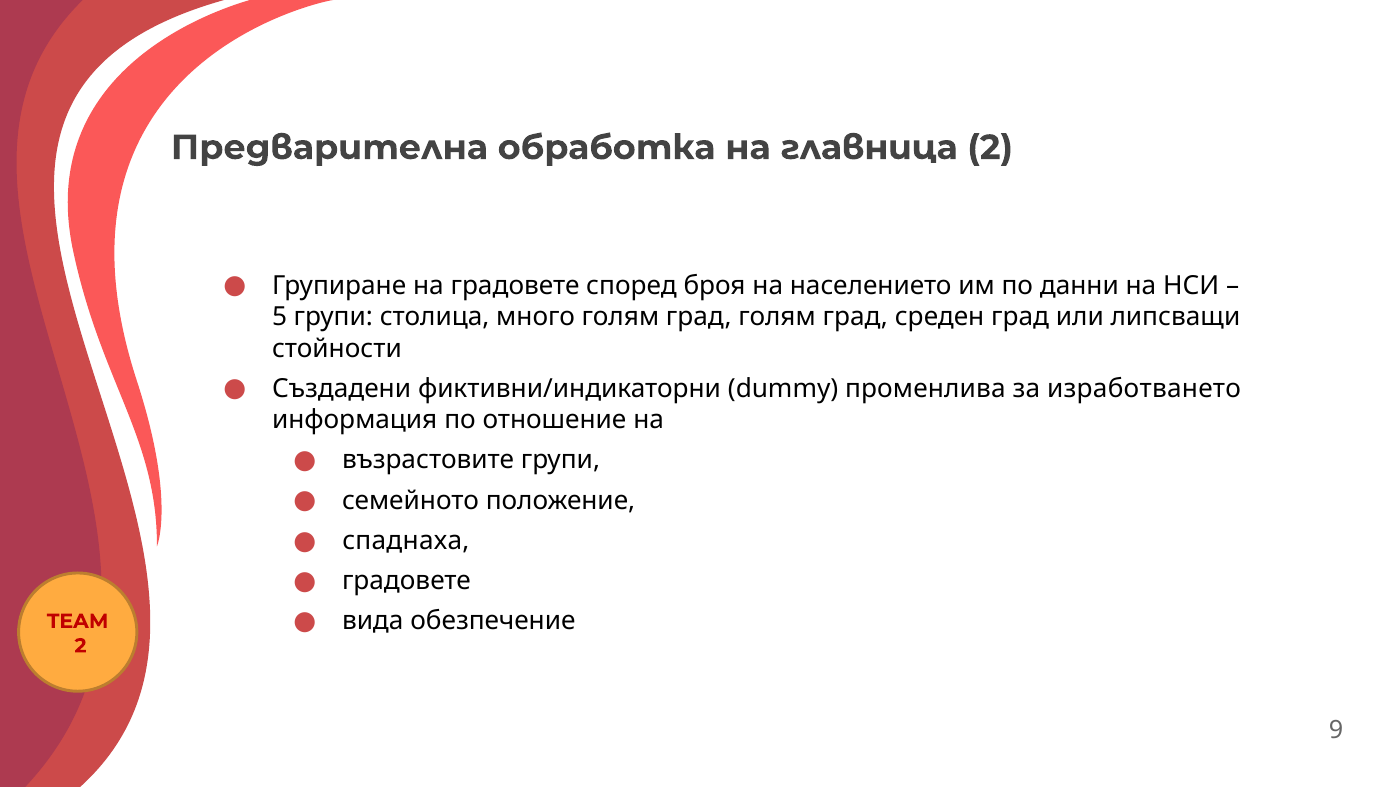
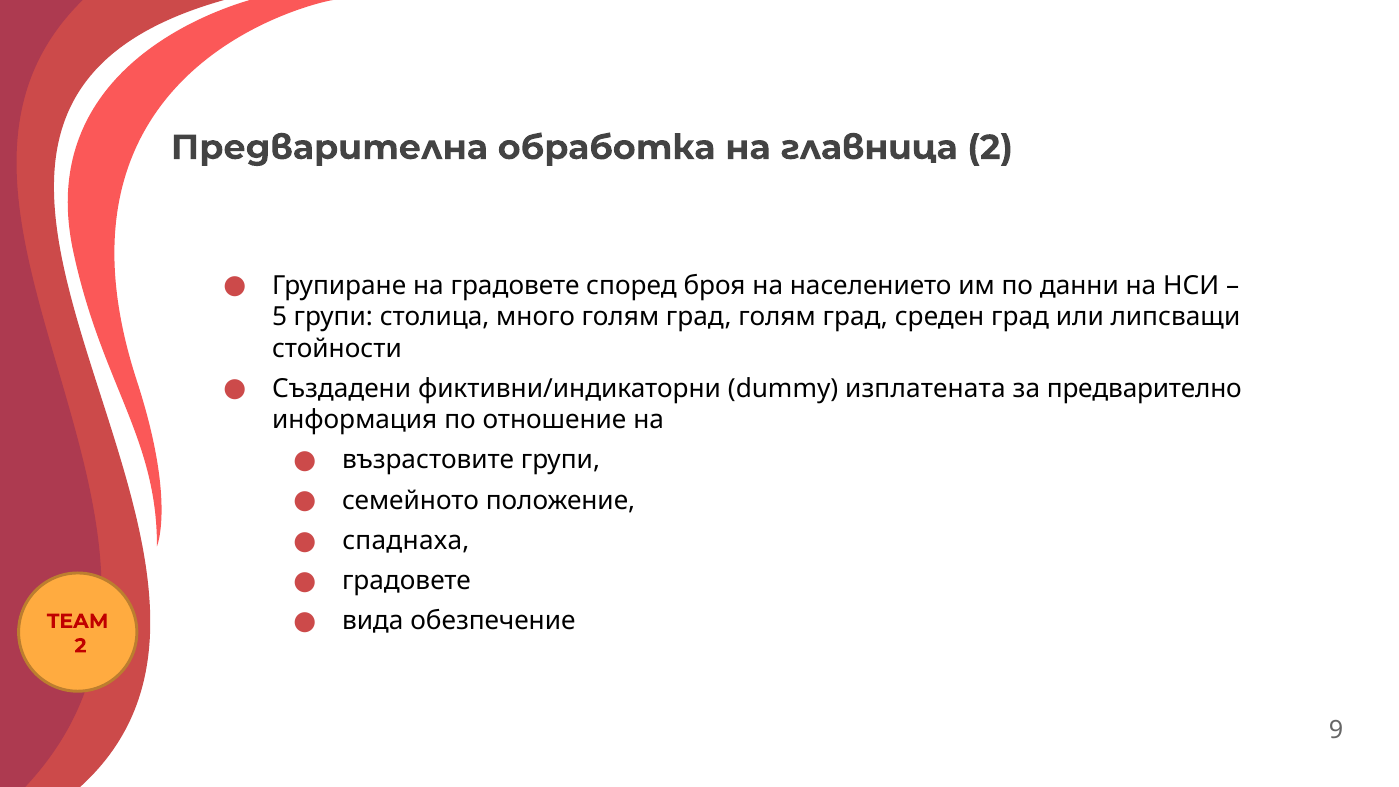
променлива: променлива -> изплатената
изработването: изработването -> предварително
